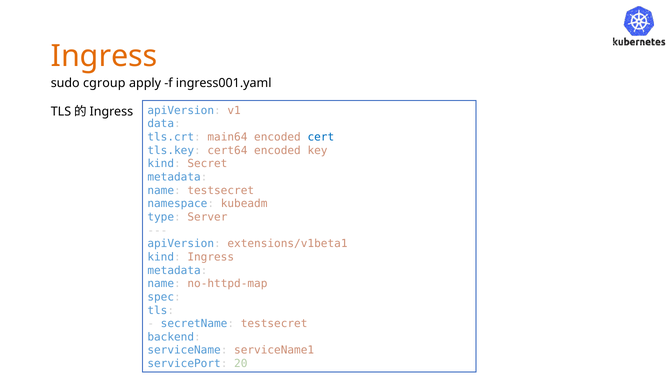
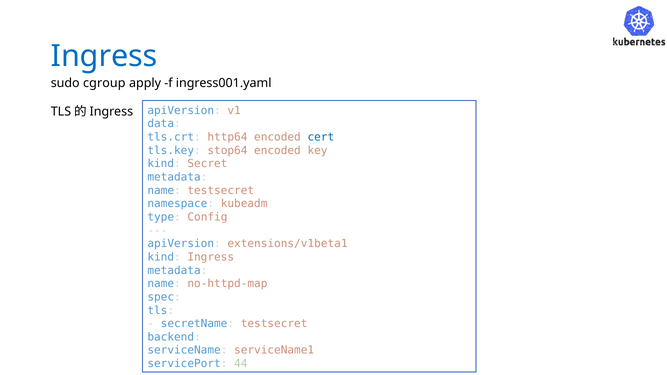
Ingress at (104, 56) colour: orange -> blue
main64: main64 -> http64
cert64: cert64 -> stop64
Server: Server -> Config
20: 20 -> 44
